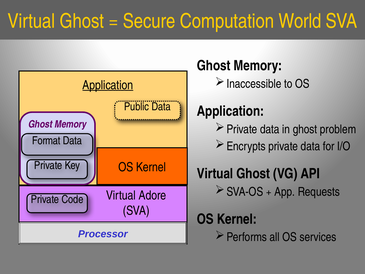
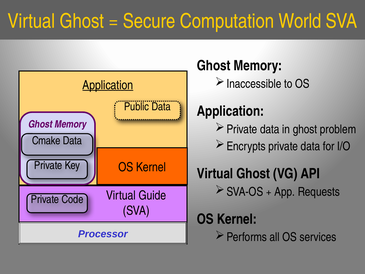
Format: Format -> Cmake
Adore: Adore -> Guide
